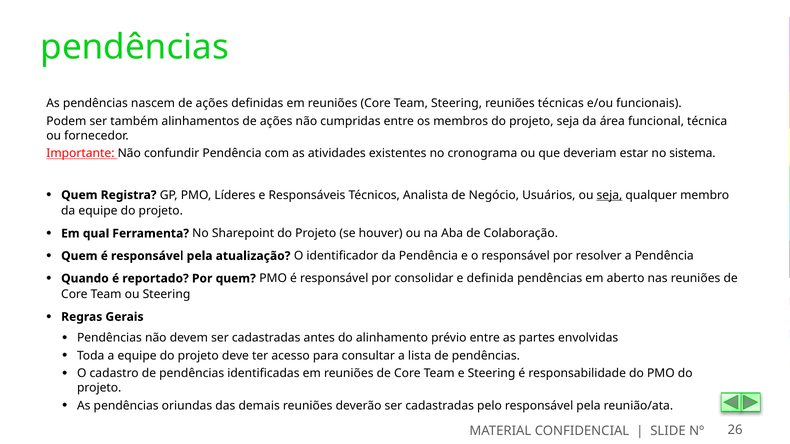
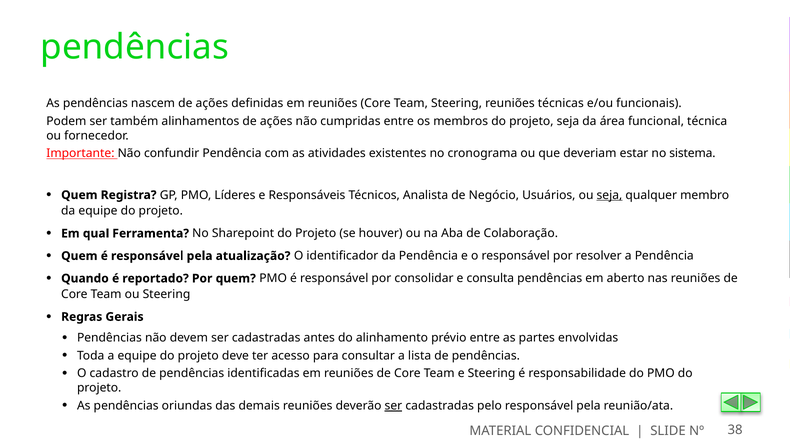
definida: definida -> consulta
ser at (393, 406) underline: none -> present
26: 26 -> 38
